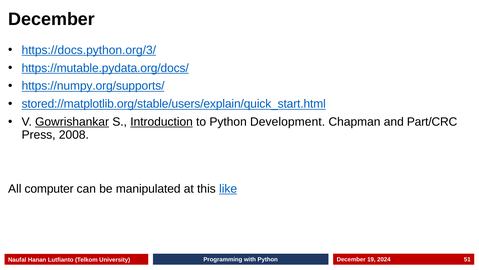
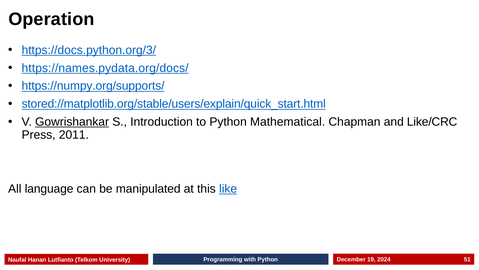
December at (52, 19): December -> Operation
https://mutable.pydata.org/docs/: https://mutable.pydata.org/docs/ -> https://names.pydata.org/docs/
Introduction underline: present -> none
Development: Development -> Mathematical
Part/CRC: Part/CRC -> Like/CRC
2008: 2008 -> 2011
computer: computer -> language
